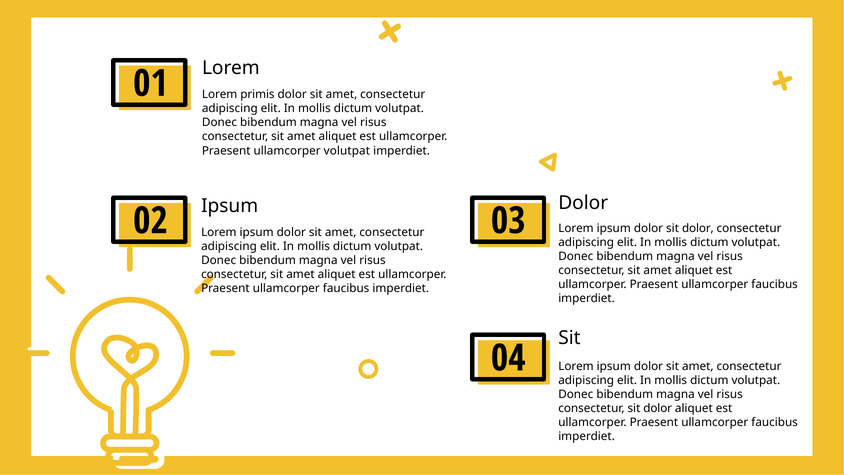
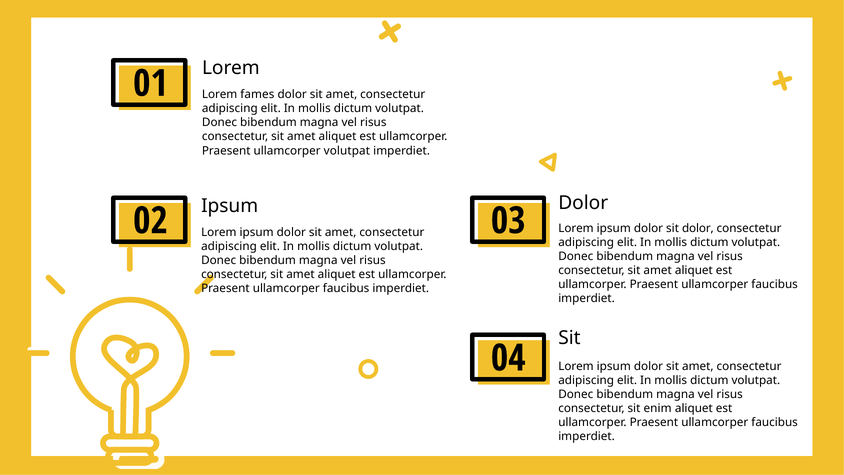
primis: primis -> fames
consectetur sit dolor: dolor -> enim
